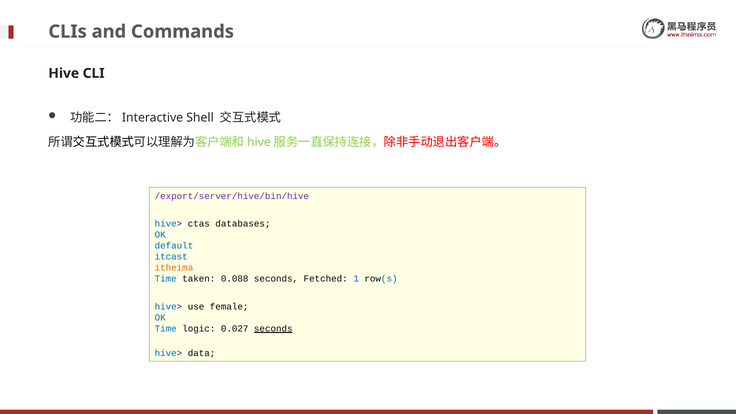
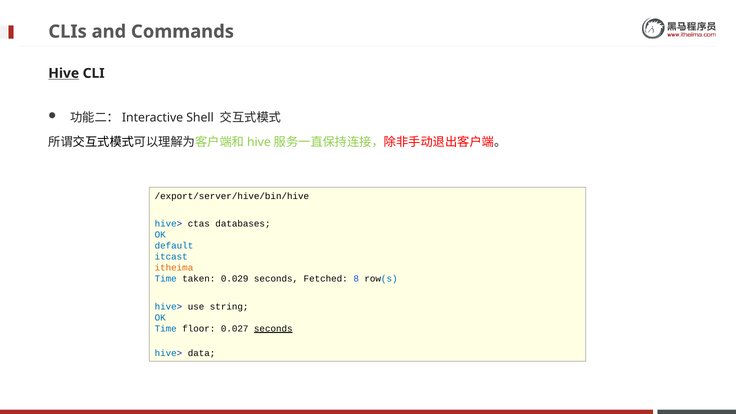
Hive underline: none -> present
/export/server/hive/bin/hive colour: purple -> black
0.088: 0.088 -> 0.029
1: 1 -> 8
female: female -> string
logic: logic -> floor
